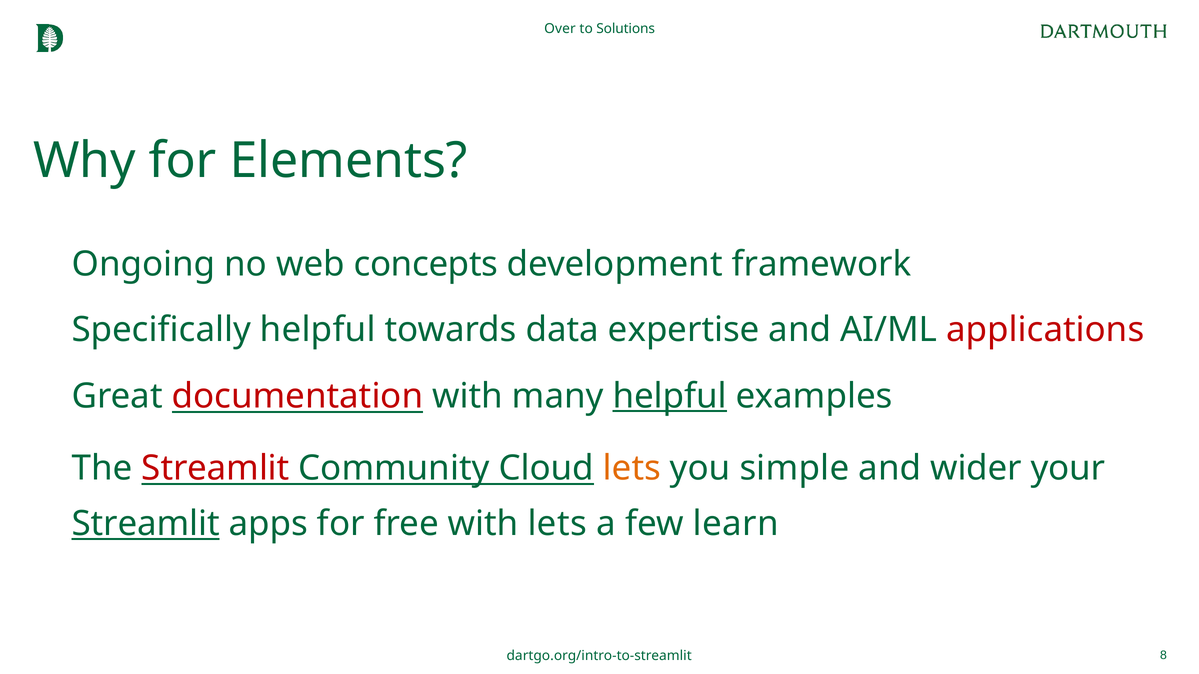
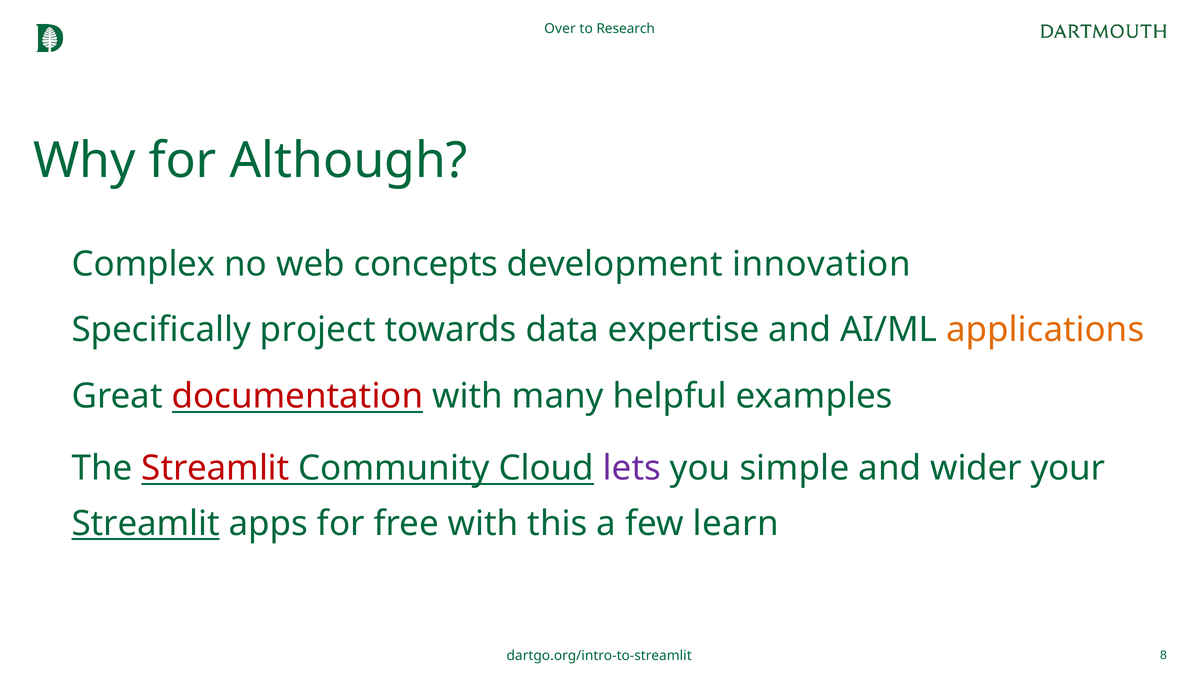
Solutions: Solutions -> Research
Elements: Elements -> Although
Ongoing: Ongoing -> Complex
framework: framework -> innovation
Specifically helpful: helpful -> project
applications colour: red -> orange
helpful at (670, 396) underline: present -> none
lets at (632, 468) colour: orange -> purple
with lets: lets -> this
